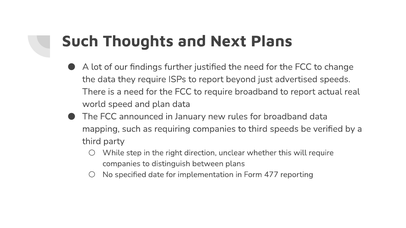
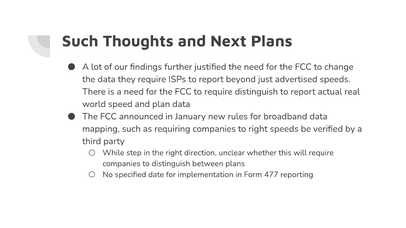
require broadband: broadband -> distinguish
to third: third -> right
